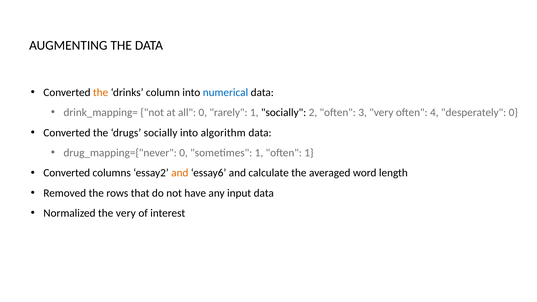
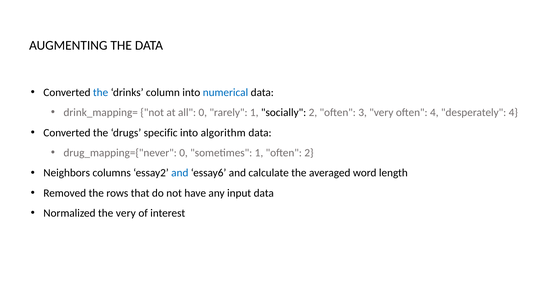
the at (101, 92) colour: orange -> blue
desperately 0: 0 -> 4
drugs socially: socially -> specific
often 1: 1 -> 2
Converted at (67, 173): Converted -> Neighbors
and at (180, 173) colour: orange -> blue
